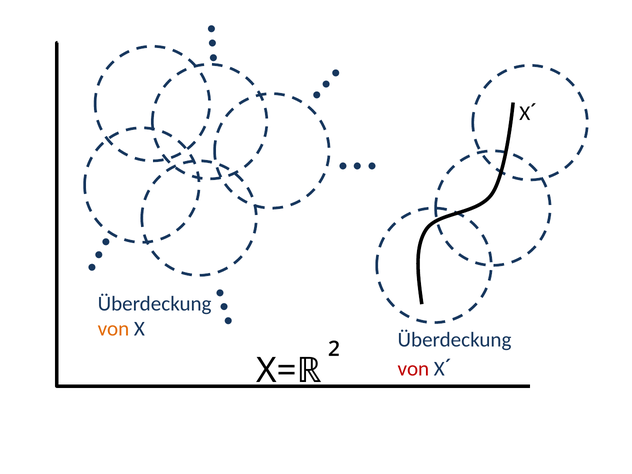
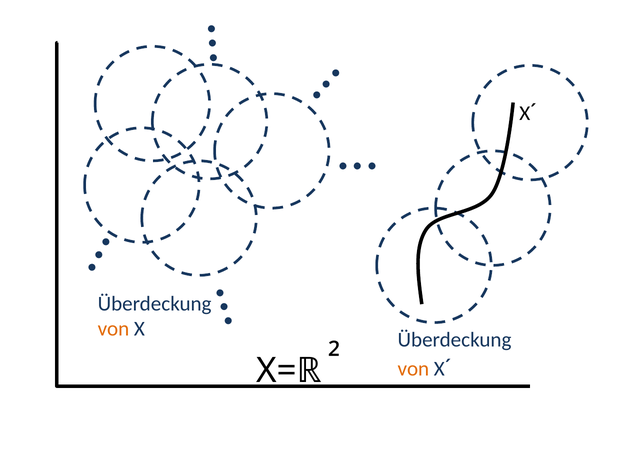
von at (413, 369) colour: red -> orange
